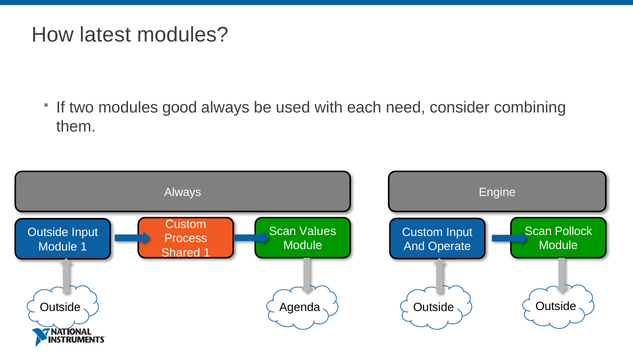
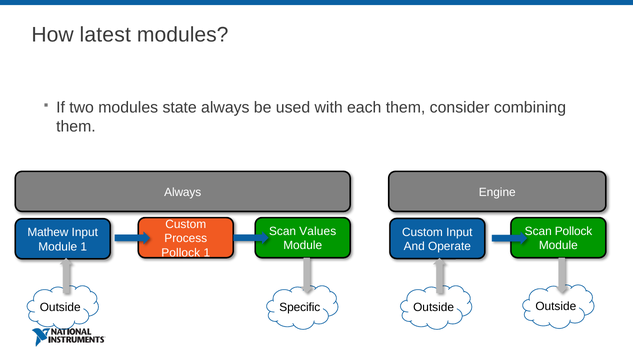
good: good -> state
each need: need -> them
Outside at (48, 232): Outside -> Mathew
Shared at (181, 253): Shared -> Pollock
Agenda: Agenda -> Specific
